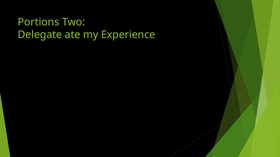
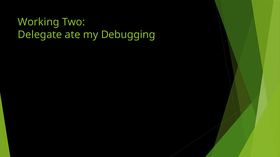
Portions: Portions -> Working
Experience: Experience -> Debugging
